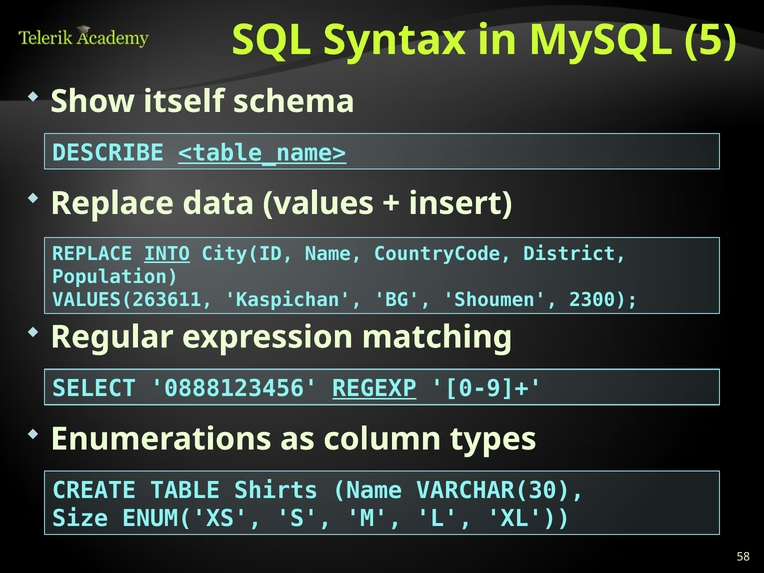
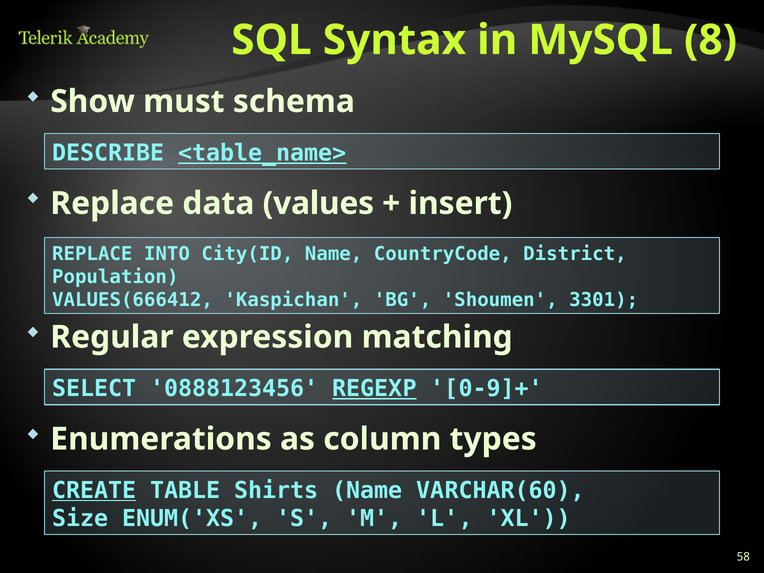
5: 5 -> 8
itself: itself -> must
INTO underline: present -> none
VALUES(263611: VALUES(263611 -> VALUES(666412
2300: 2300 -> 3301
CREATE underline: none -> present
VARCHAR(30: VARCHAR(30 -> VARCHAR(60
